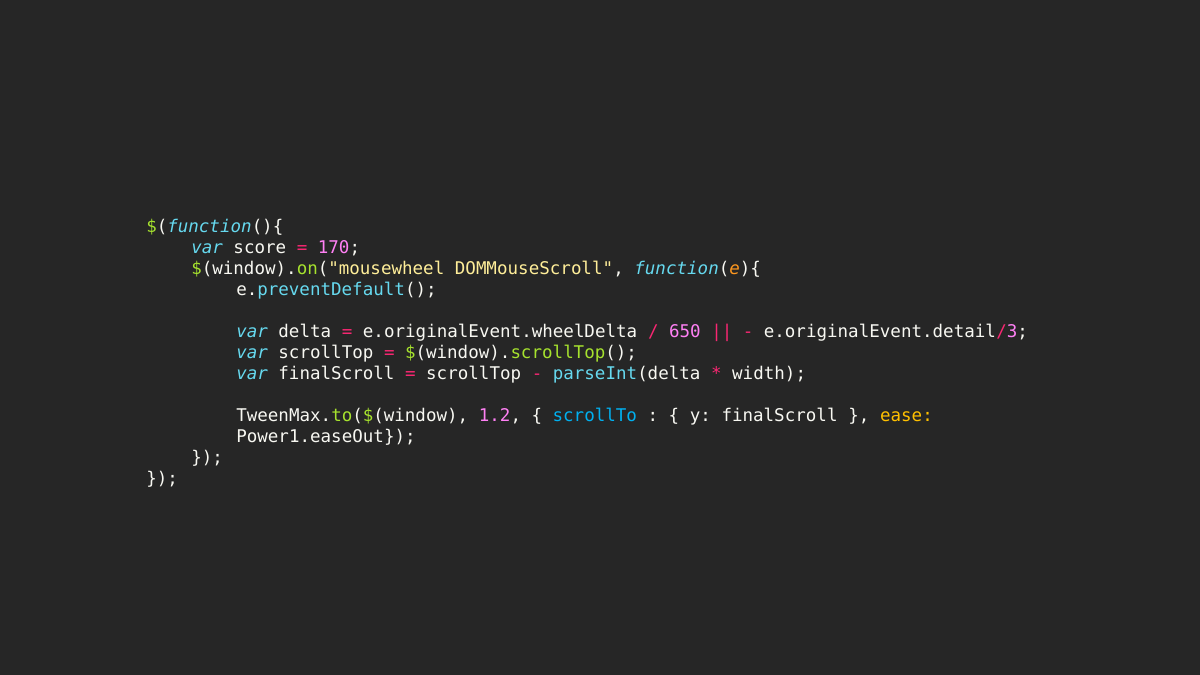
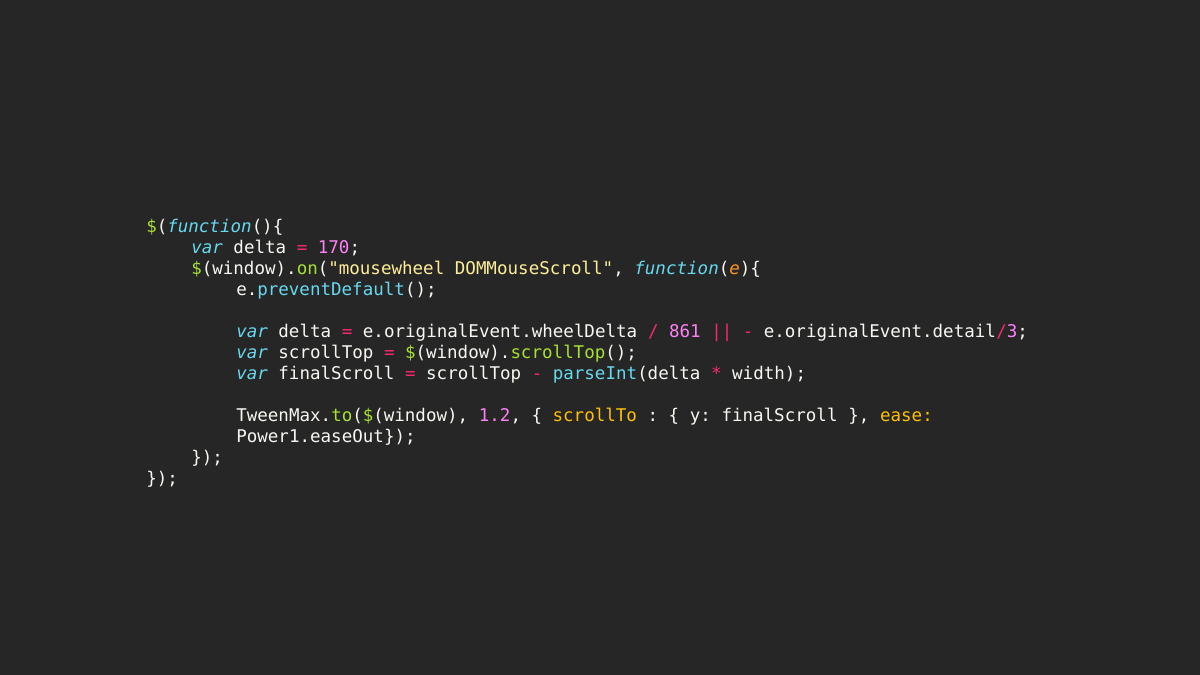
score at (260, 247): score -> delta
650: 650 -> 861
scrollTo colour: light blue -> yellow
